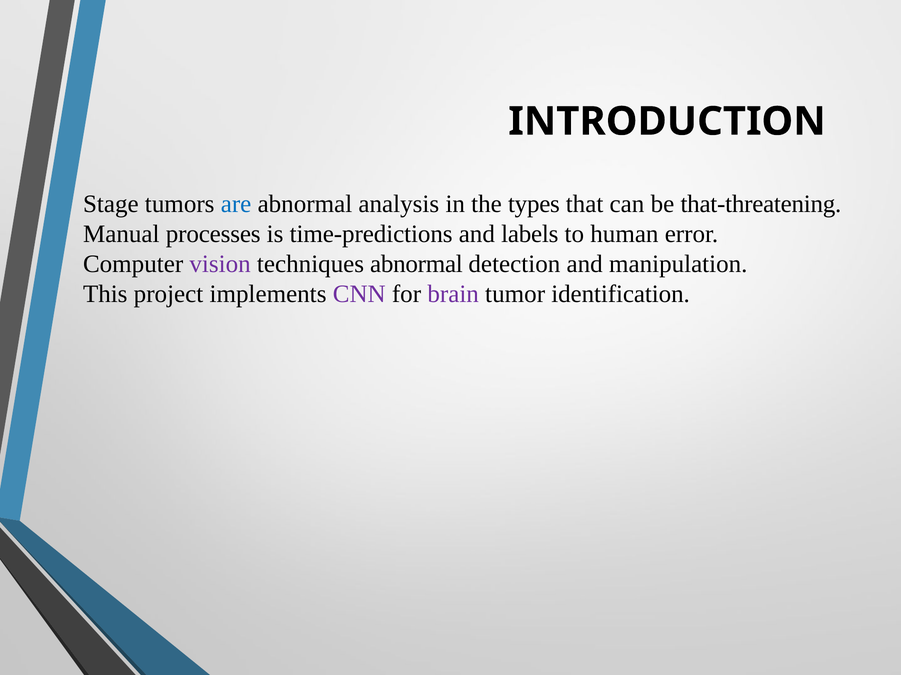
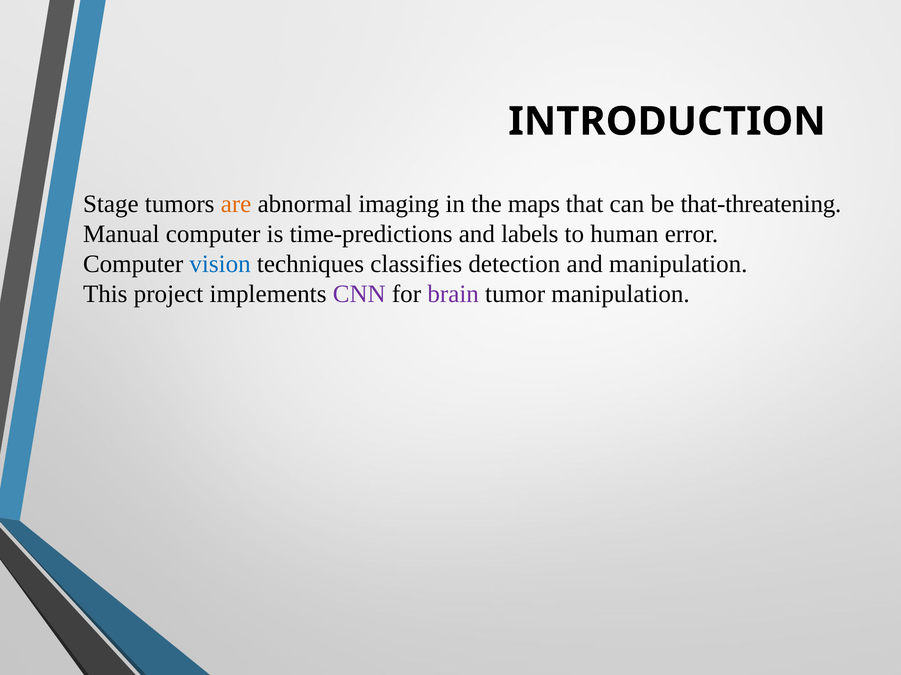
are colour: blue -> orange
analysis: analysis -> imaging
types: types -> maps
Manual processes: processes -> computer
vision colour: purple -> blue
techniques abnormal: abnormal -> classifies
tumor identification: identification -> manipulation
